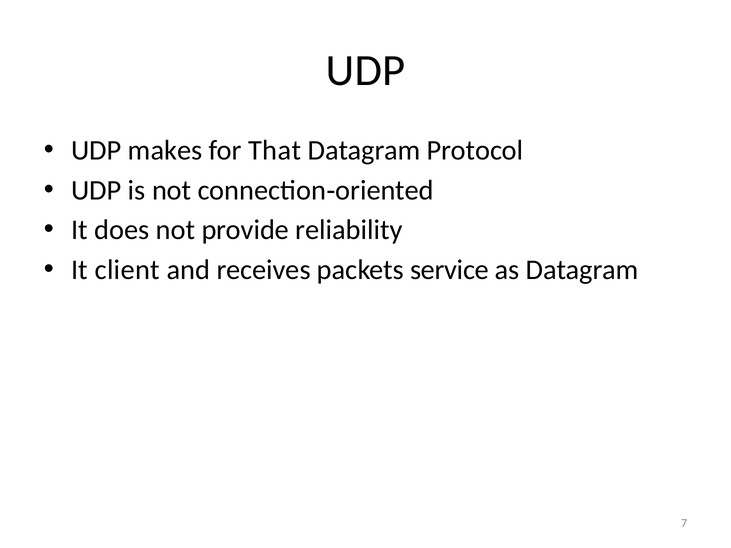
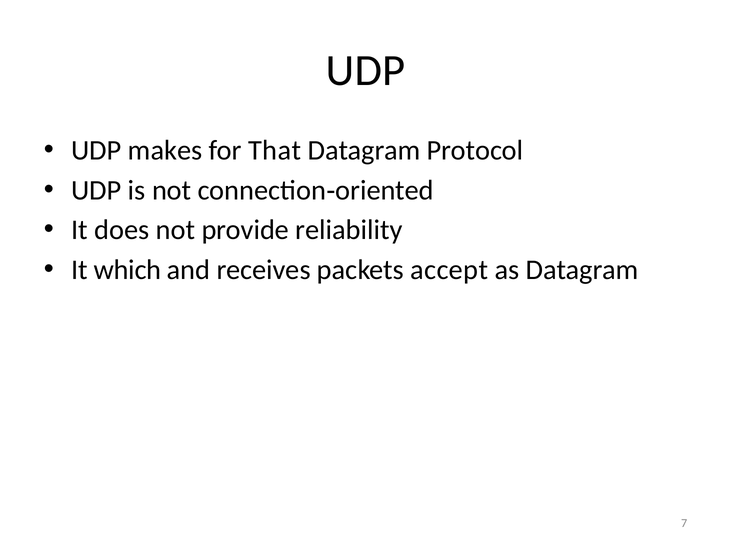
client: client -> which
service: service -> accept
